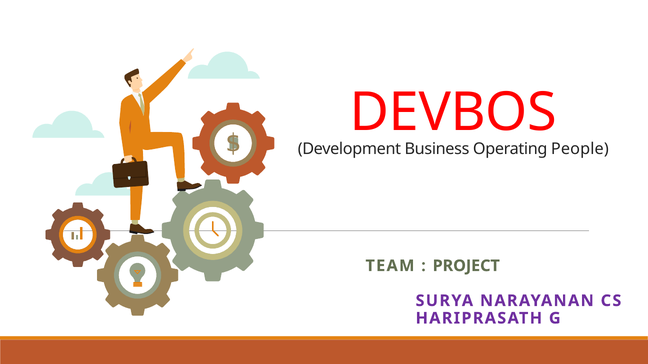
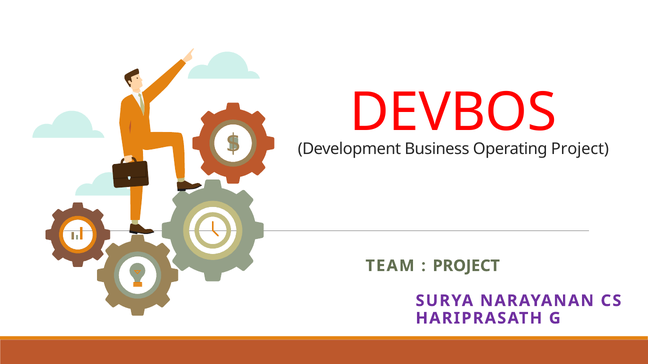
People at (580, 149): People -> Project
